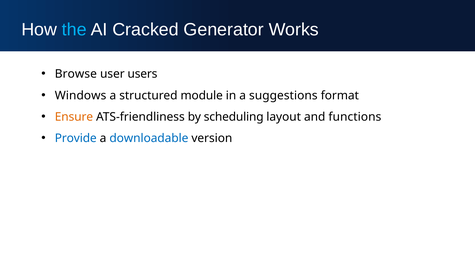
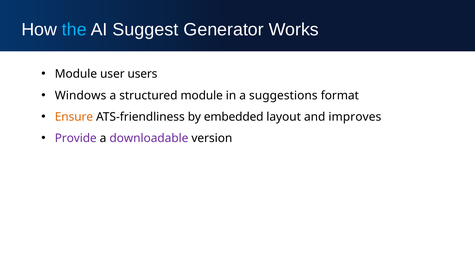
Cracked: Cracked -> Suggest
Browse at (76, 74): Browse -> Module
scheduling: scheduling -> embedded
functions: functions -> improves
Provide colour: blue -> purple
downloadable colour: blue -> purple
